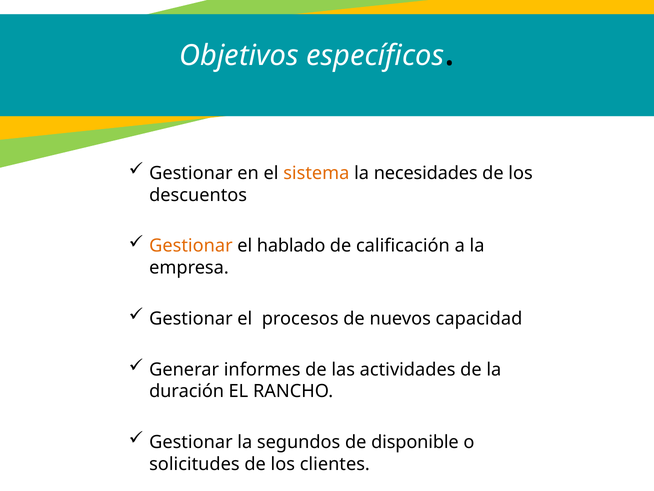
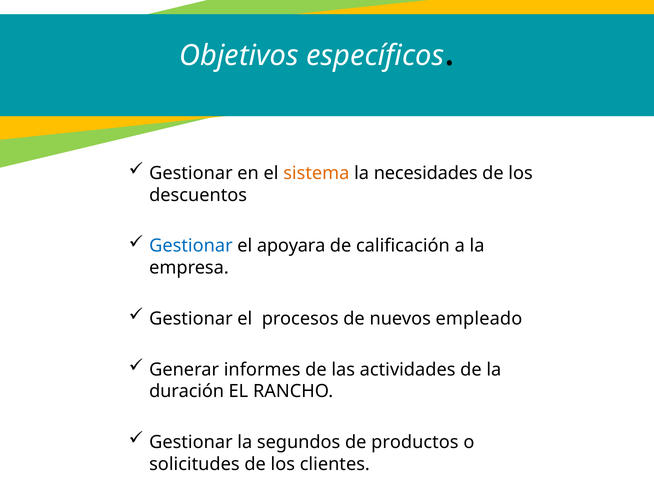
Gestionar at (191, 246) colour: orange -> blue
hablado: hablado -> apoyara
capacidad: capacidad -> empleado
disponible: disponible -> productos
